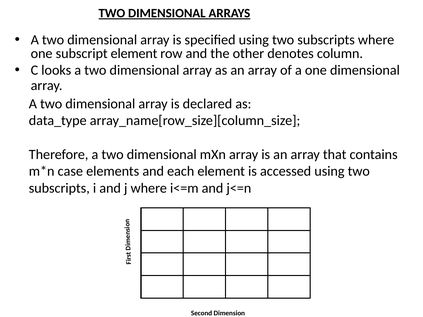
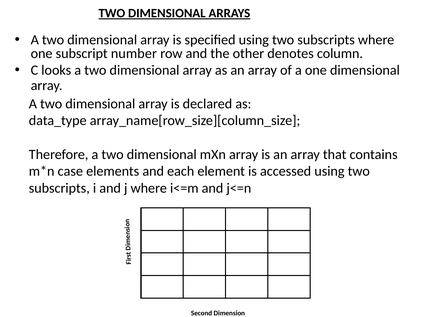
subscript element: element -> number
